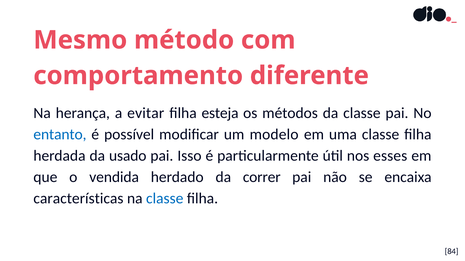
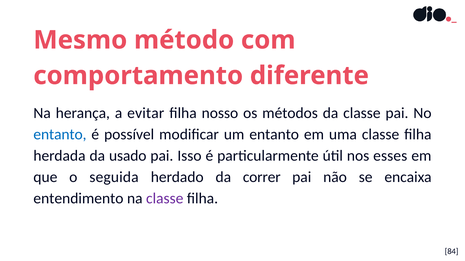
esteja: esteja -> nosso
um modelo: modelo -> entanto
vendida: vendida -> seguida
características: características -> entendimento
classe at (165, 199) colour: blue -> purple
